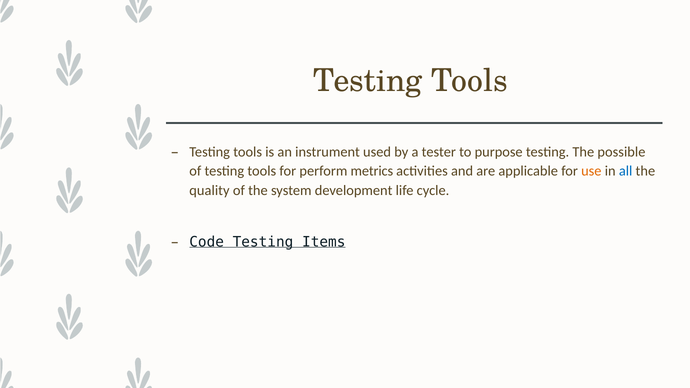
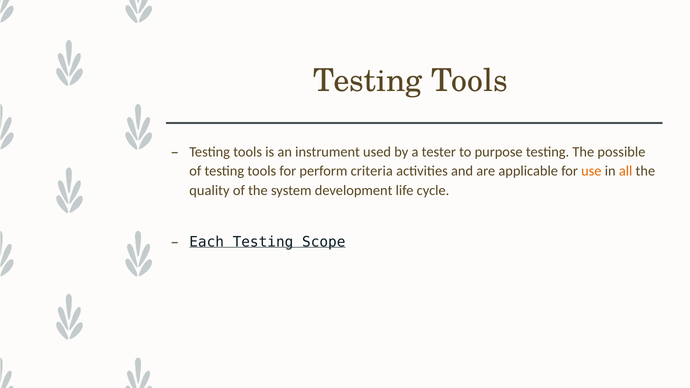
metrics: metrics -> criteria
all colour: blue -> orange
Code: Code -> Each
Items: Items -> Scope
